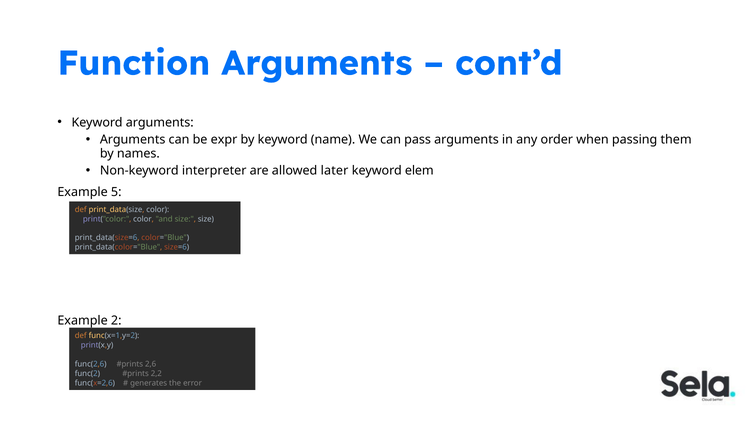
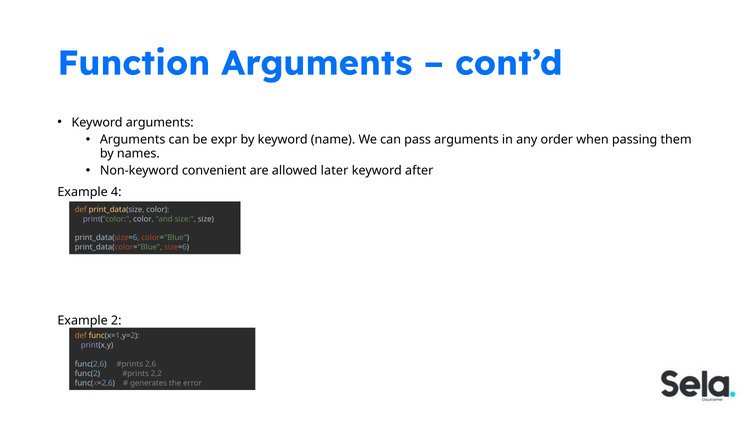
interpreter: interpreter -> convenient
elem: elem -> after
5: 5 -> 4
